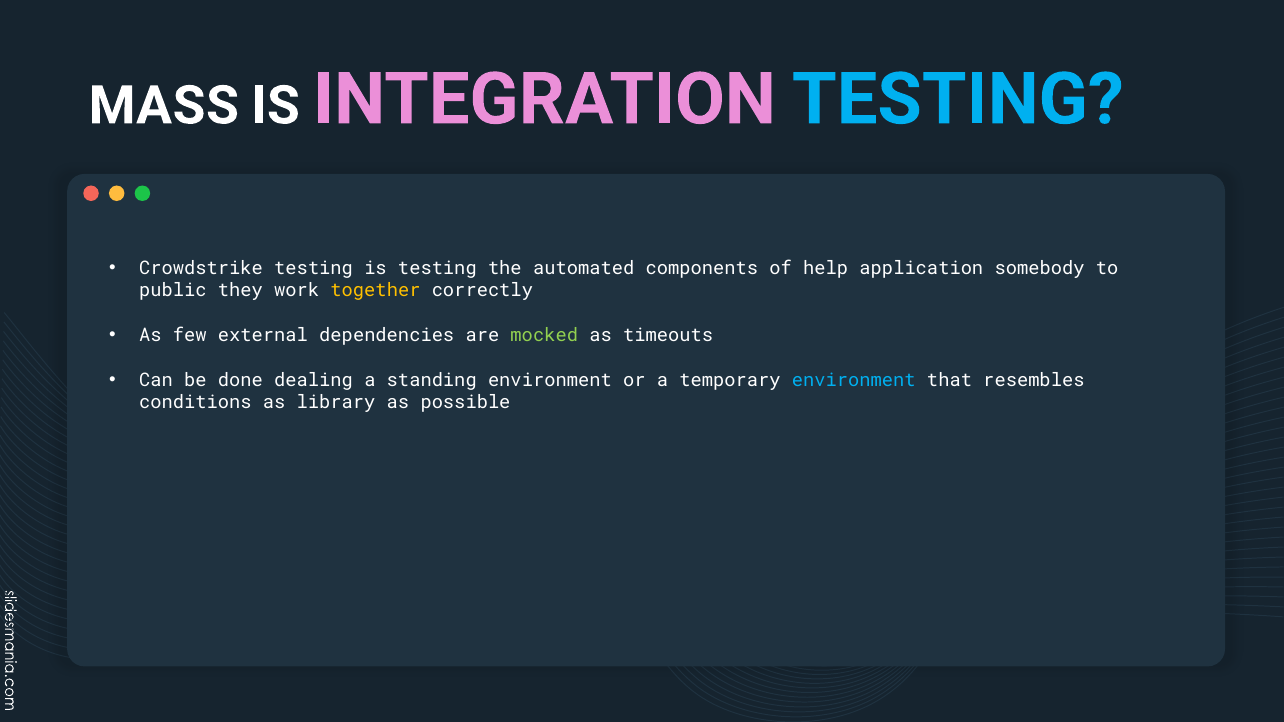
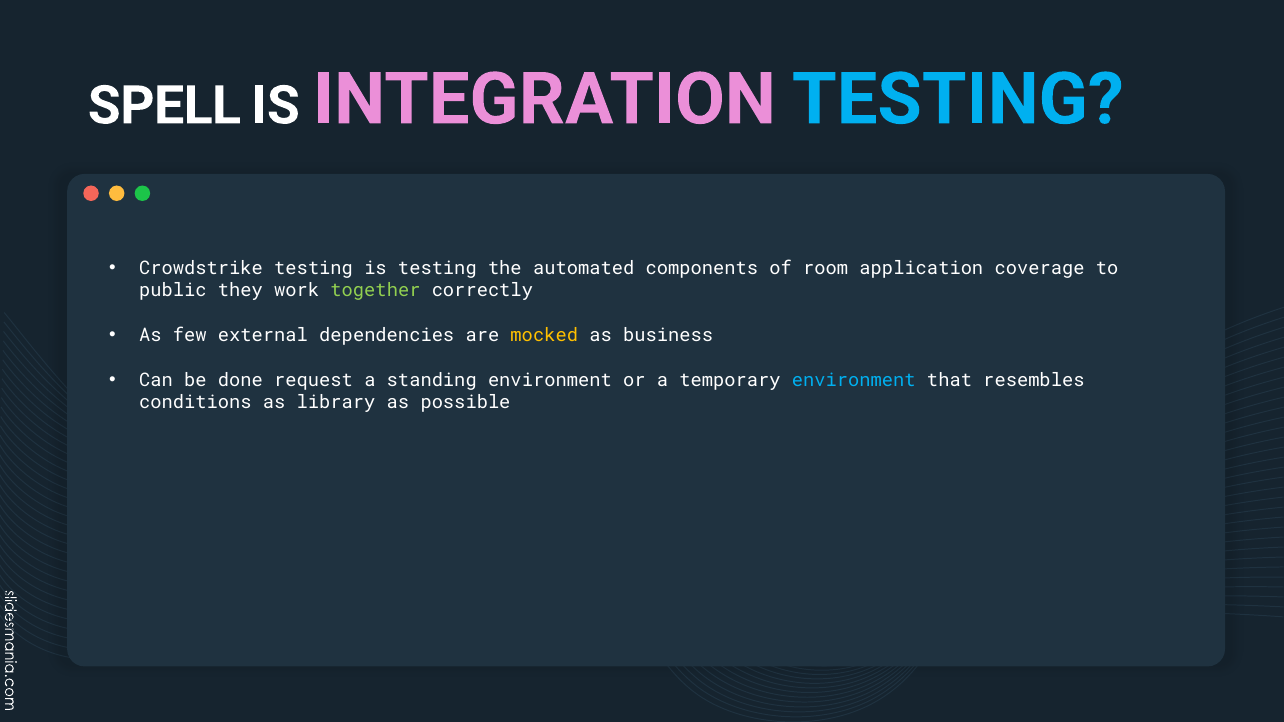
MASS: MASS -> SPELL
help: help -> room
somebody: somebody -> coverage
together colour: yellow -> light green
mocked colour: light green -> yellow
timeouts: timeouts -> business
dealing: dealing -> request
